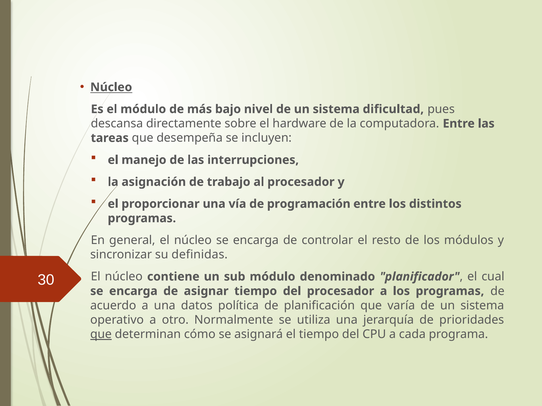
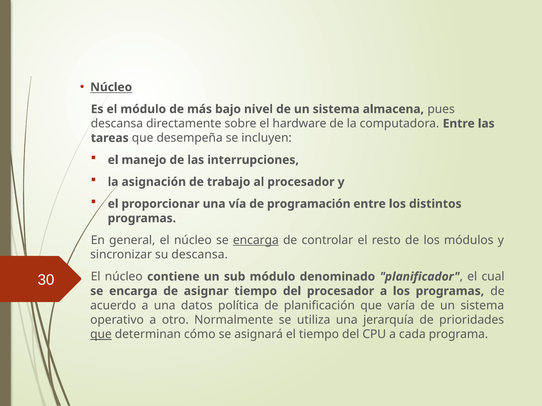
dificultad: dificultad -> almacena
encarga at (256, 241) underline: none -> present
su definidas: definidas -> descansa
